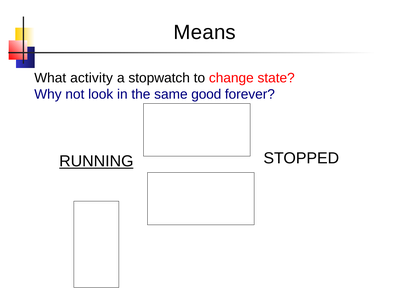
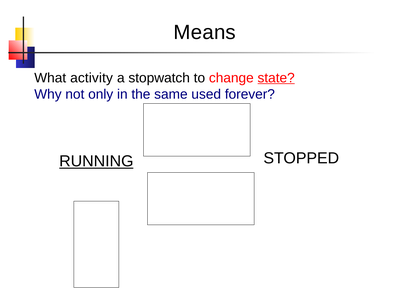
state underline: none -> present
look: look -> only
good: good -> used
